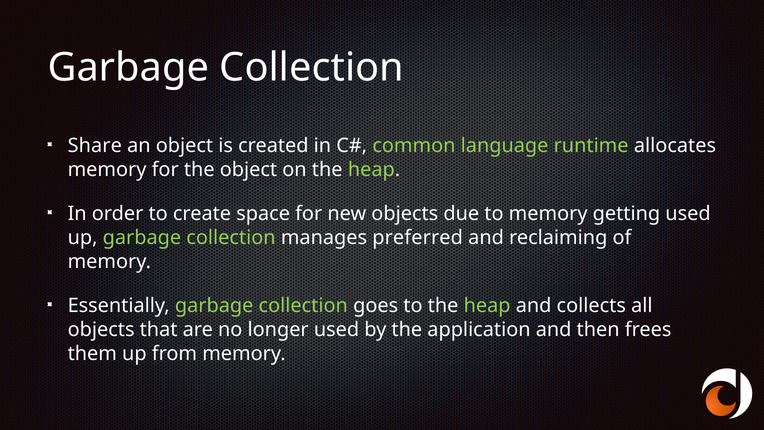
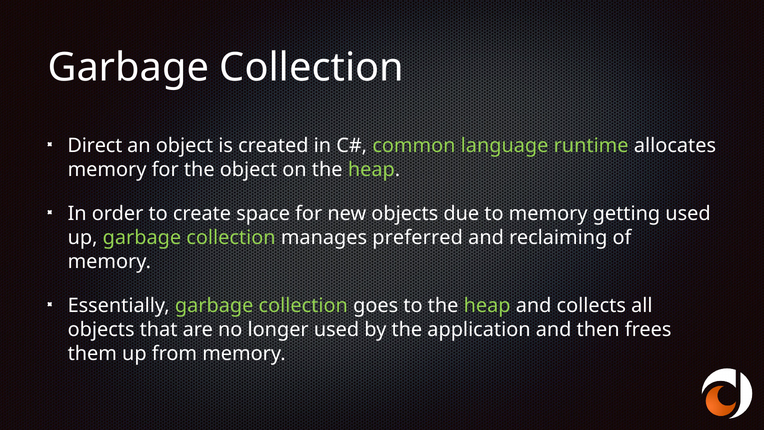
Share: Share -> Direct
